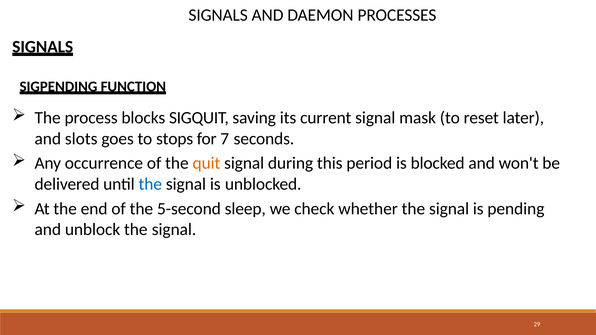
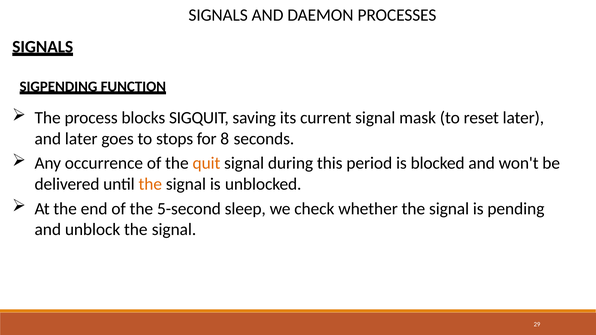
and slots: slots -> later
7: 7 -> 8
the at (150, 184) colour: blue -> orange
